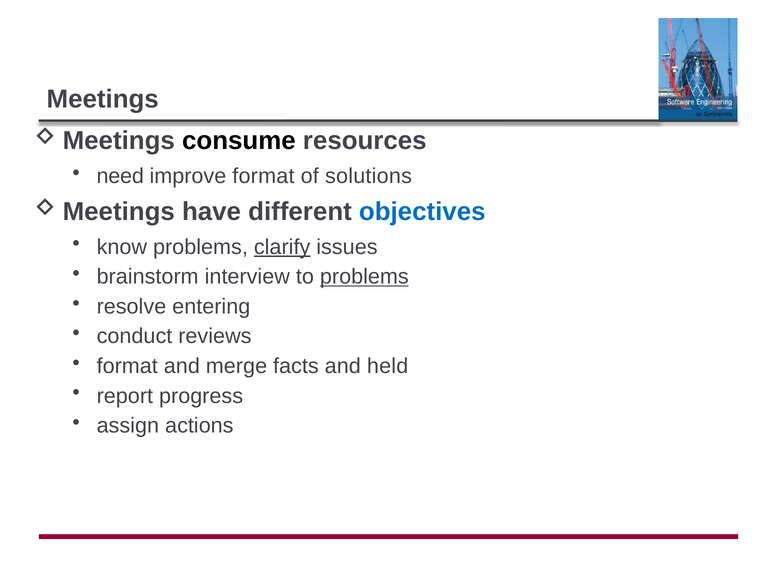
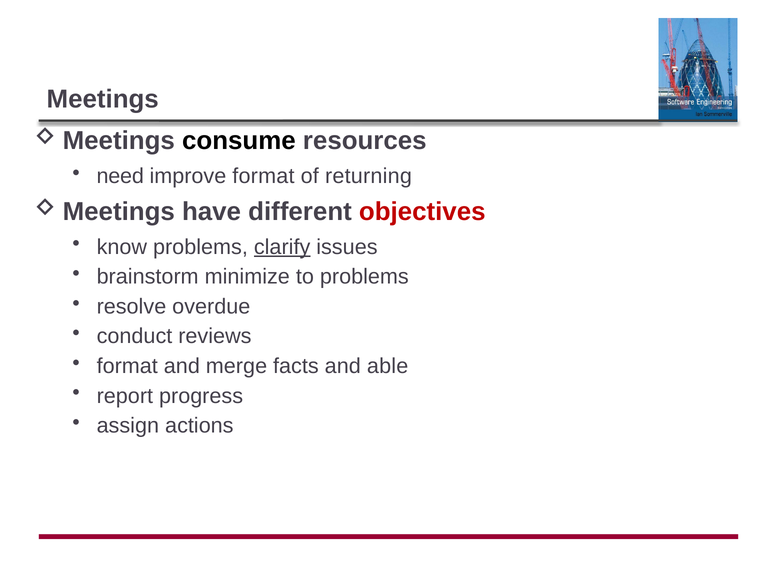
solutions: solutions -> returning
objectives colour: blue -> red
interview: interview -> minimize
problems at (364, 277) underline: present -> none
entering: entering -> overdue
held: held -> able
